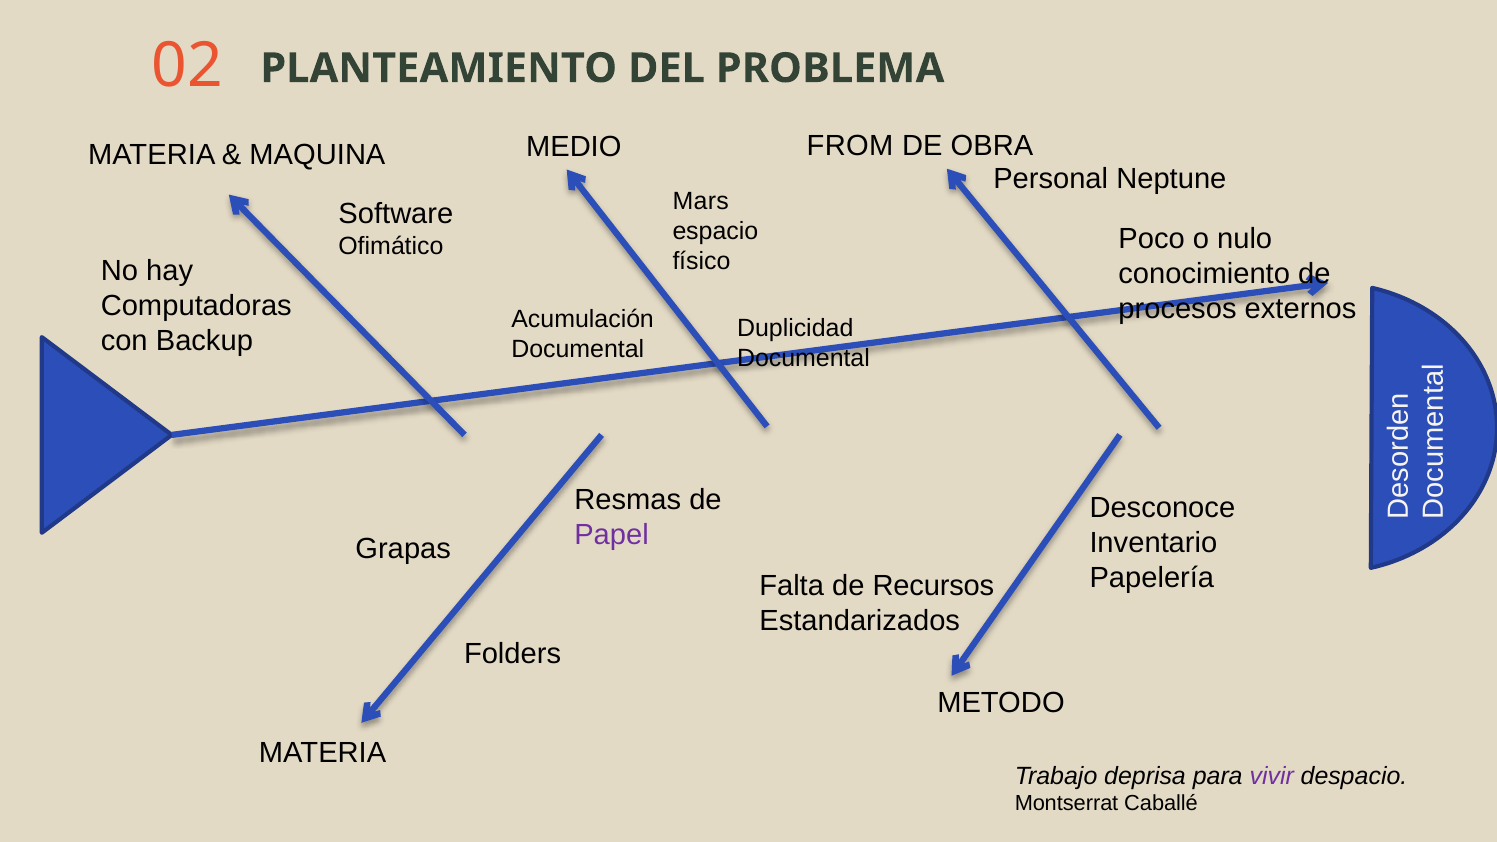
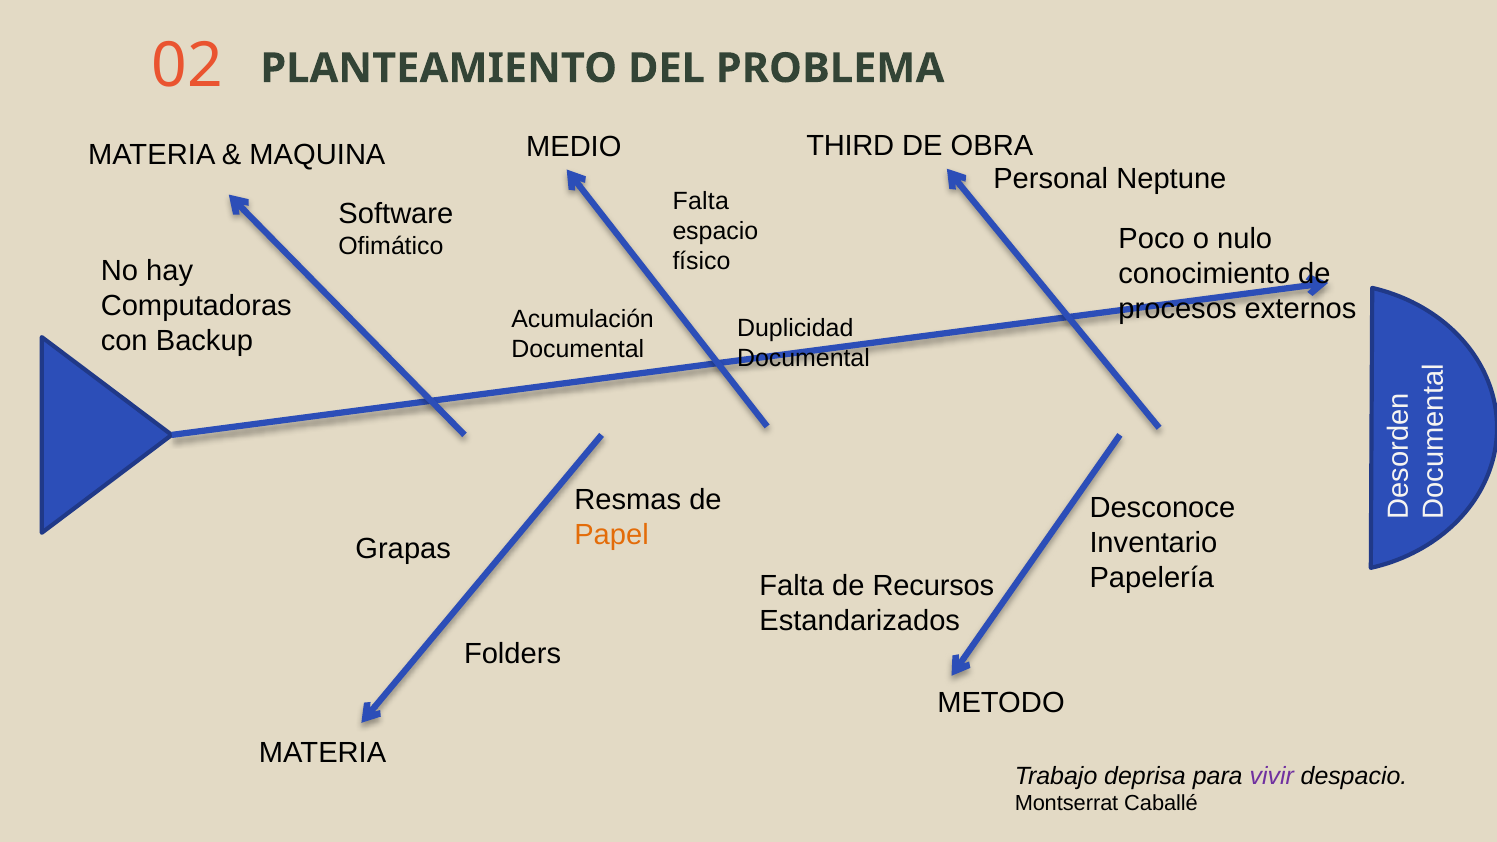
FROM: FROM -> THIRD
Mars at (701, 201): Mars -> Falta
Papel colour: purple -> orange
